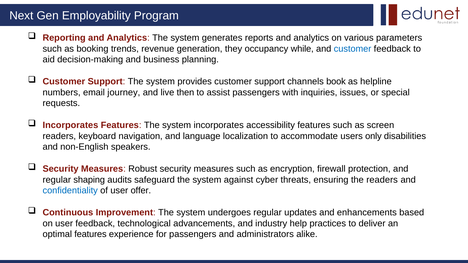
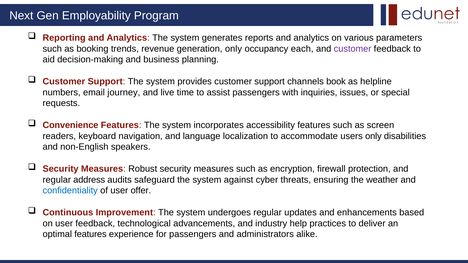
generation they: they -> only
while: while -> each
customer at (353, 49) colour: blue -> purple
then: then -> time
Incorporates at (70, 125): Incorporates -> Convenience
shaping: shaping -> address
the readers: readers -> weather
